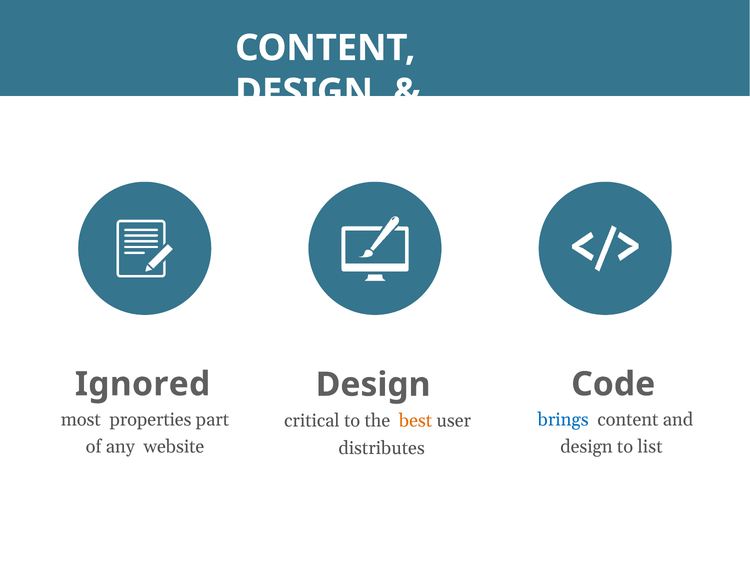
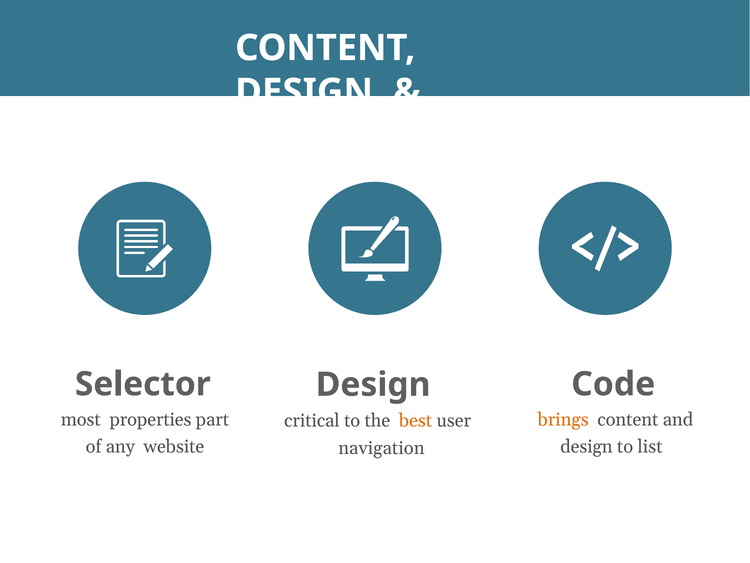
Ignored: Ignored -> Selector
brings colour: blue -> orange
distributes: distributes -> navigation
